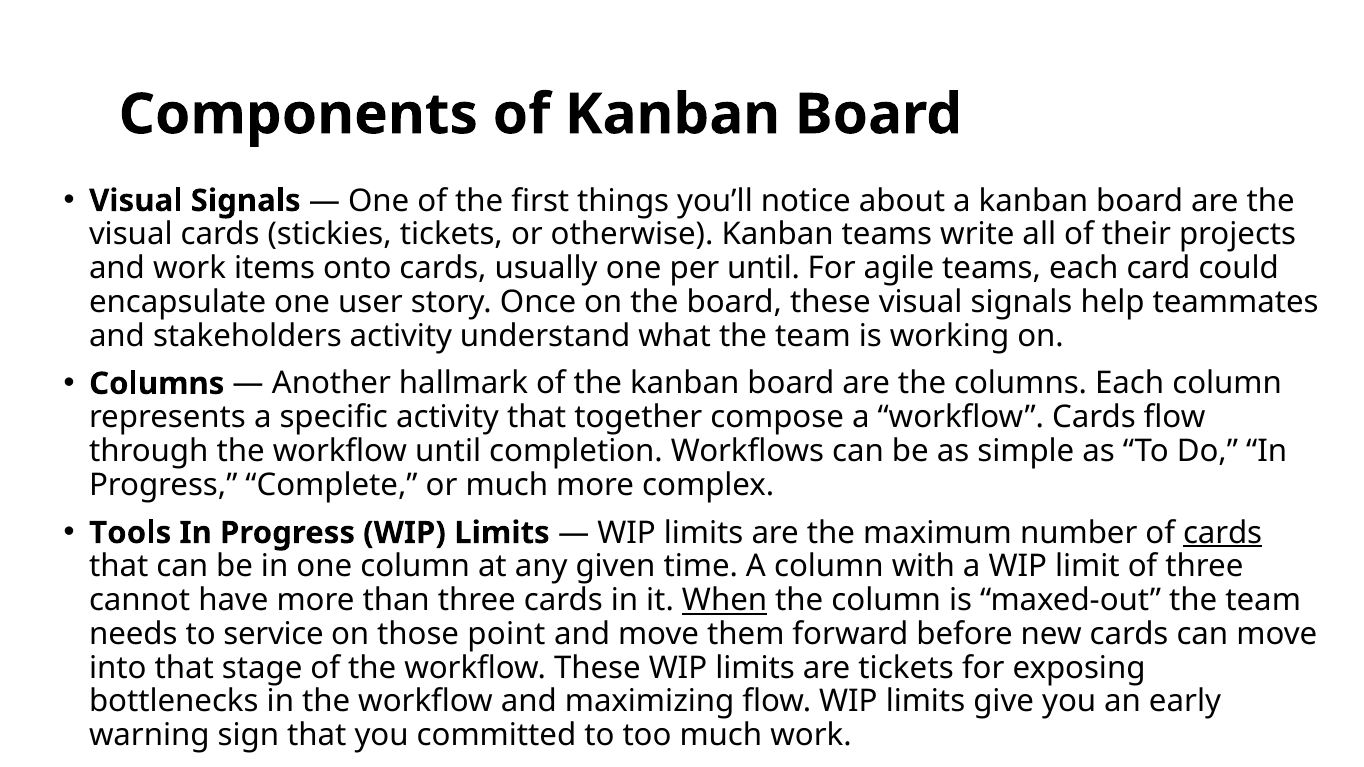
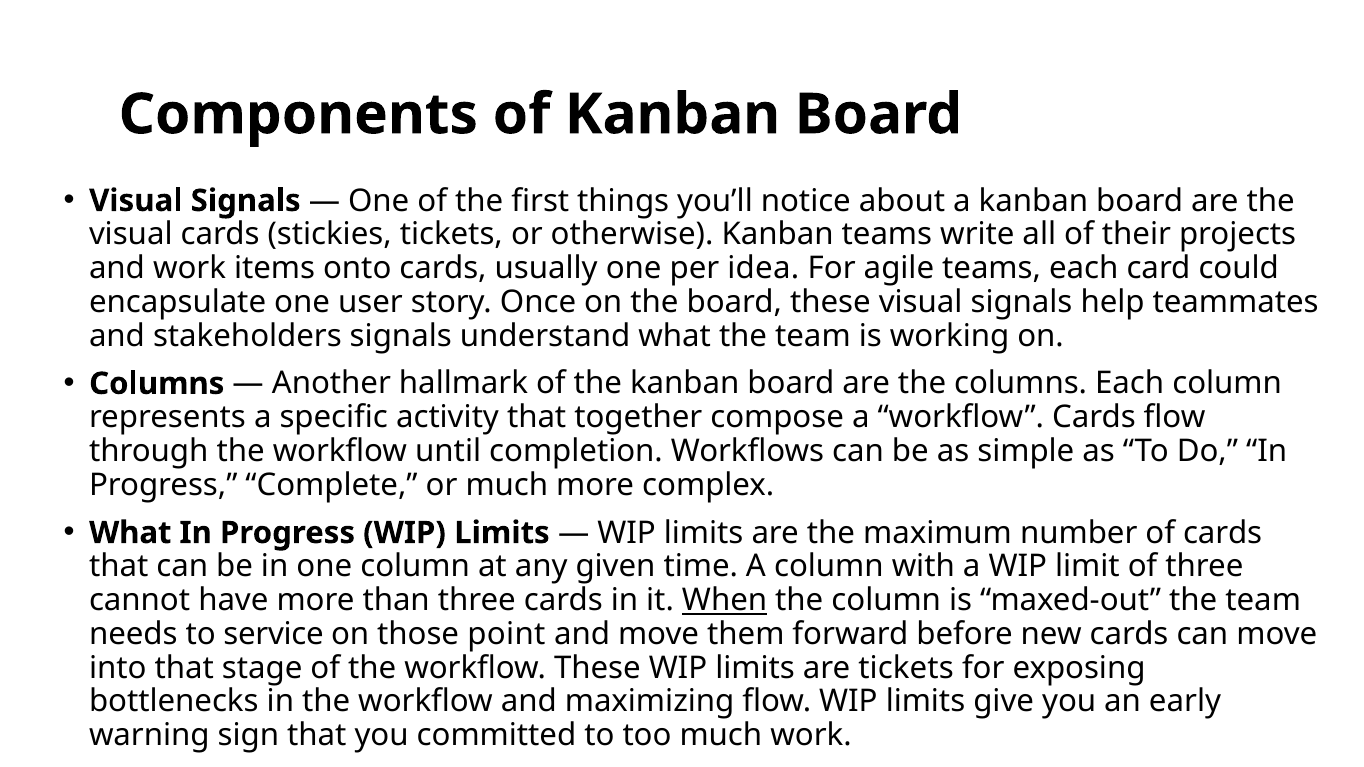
per until: until -> idea
stakeholders activity: activity -> signals
Tools at (130, 533): Tools -> What
cards at (1223, 533) underline: present -> none
